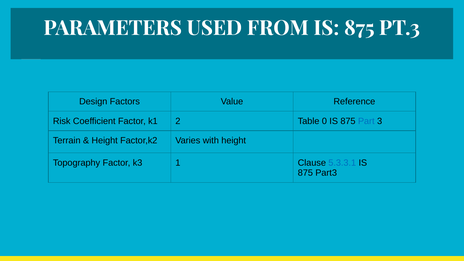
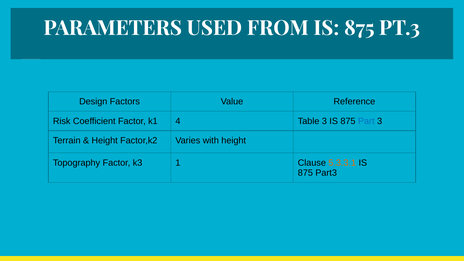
2: 2 -> 4
Table 0: 0 -> 3
5.3.3.1 colour: blue -> orange
